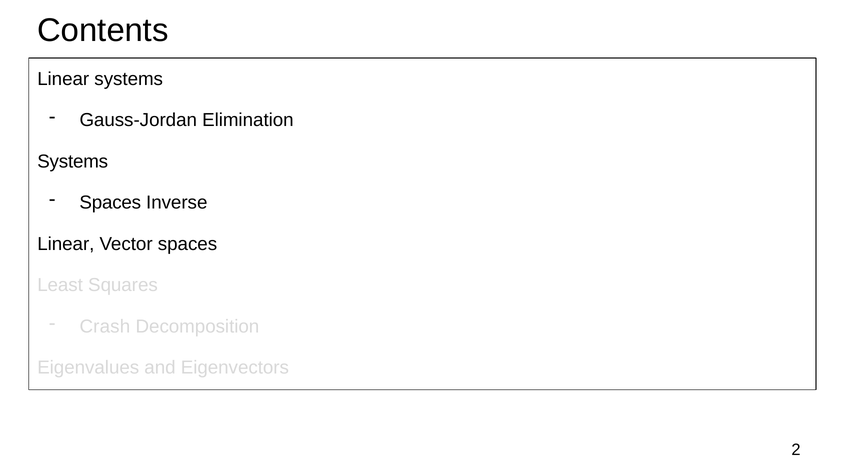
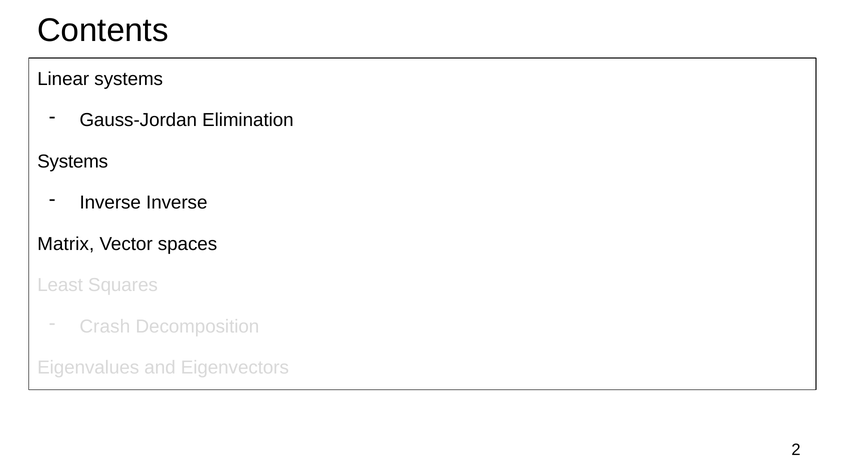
Spaces at (110, 203): Spaces -> Inverse
Linear at (66, 244): Linear -> Matrix
